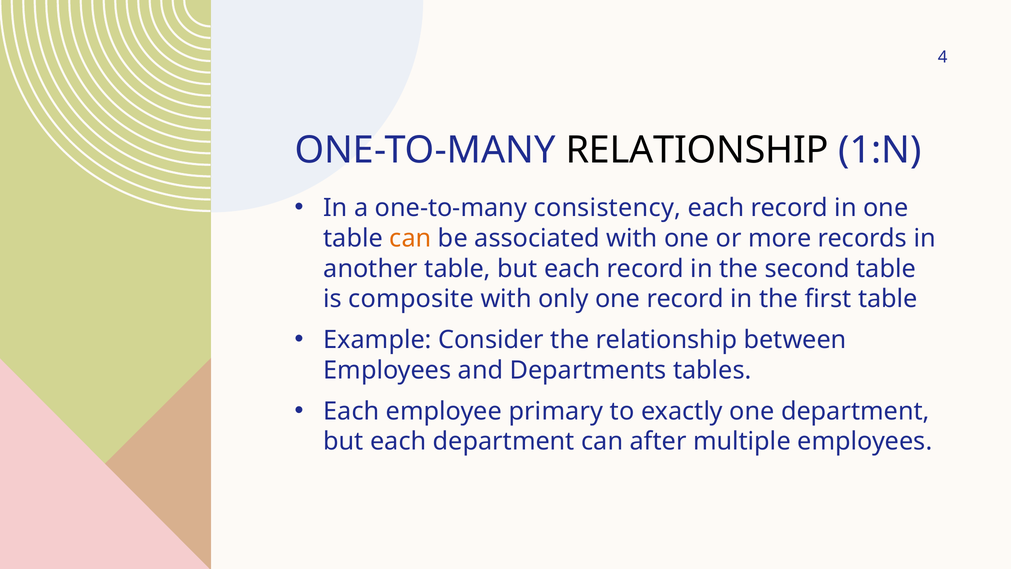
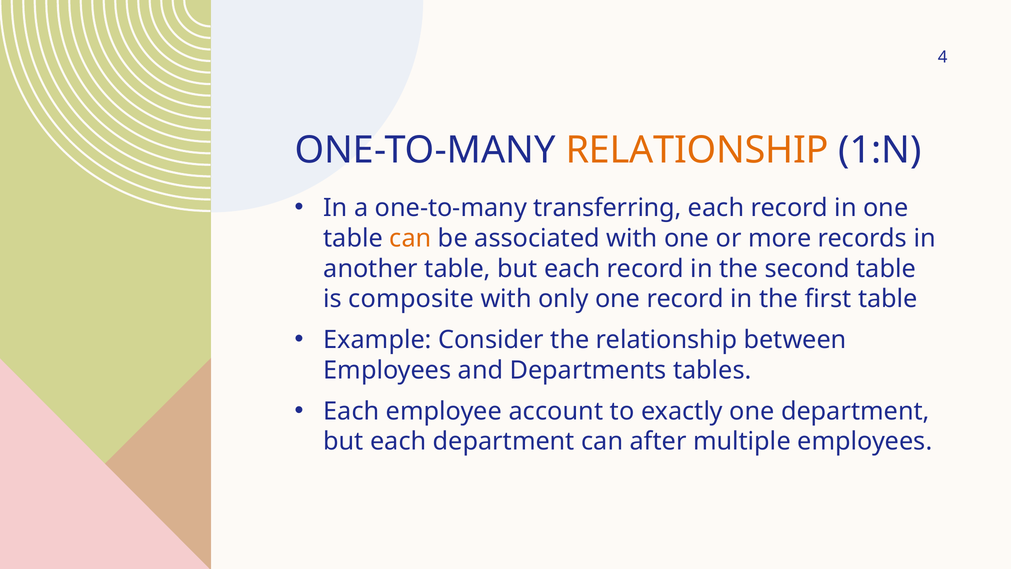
RELATIONSHIP at (697, 150) colour: black -> orange
consistency: consistency -> transferring
primary: primary -> account
